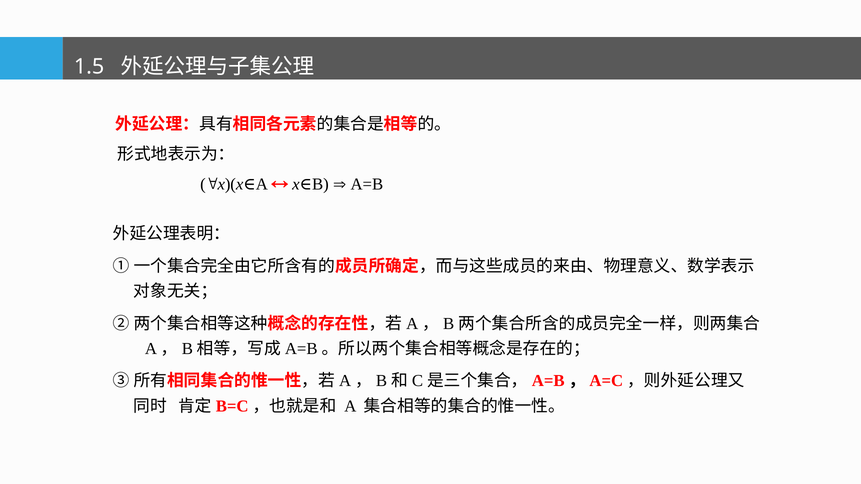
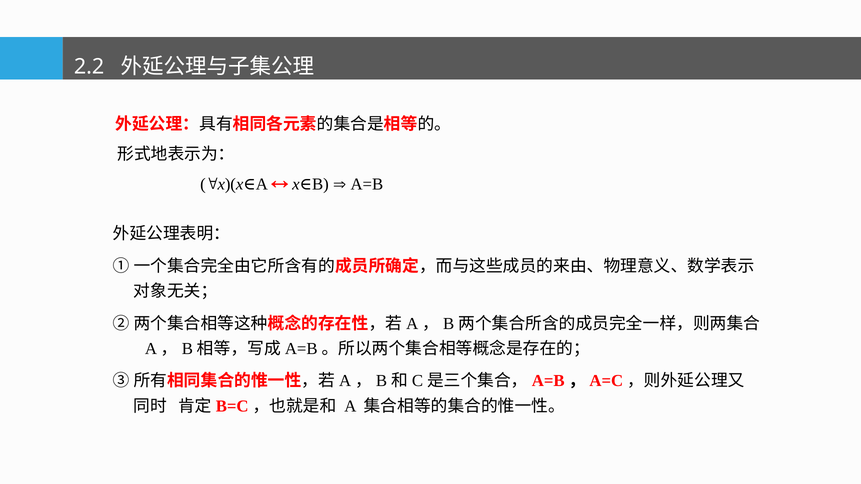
1.5: 1.5 -> 2.2
